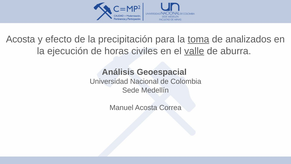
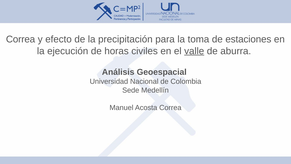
Acosta at (21, 39): Acosta -> Correa
toma underline: present -> none
analizados: analizados -> estaciones
